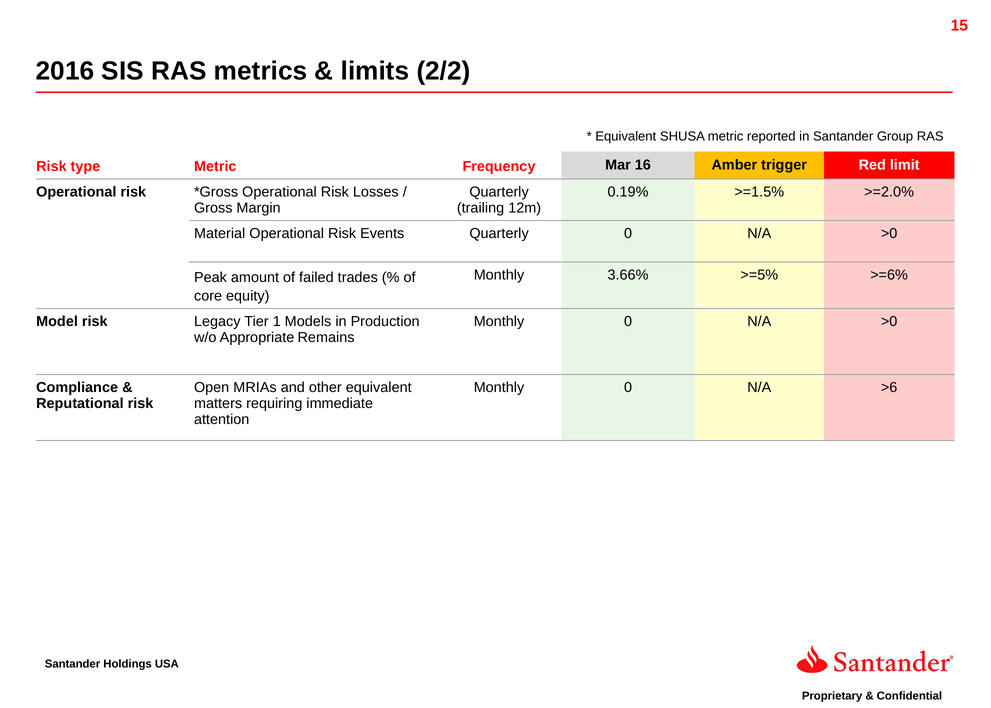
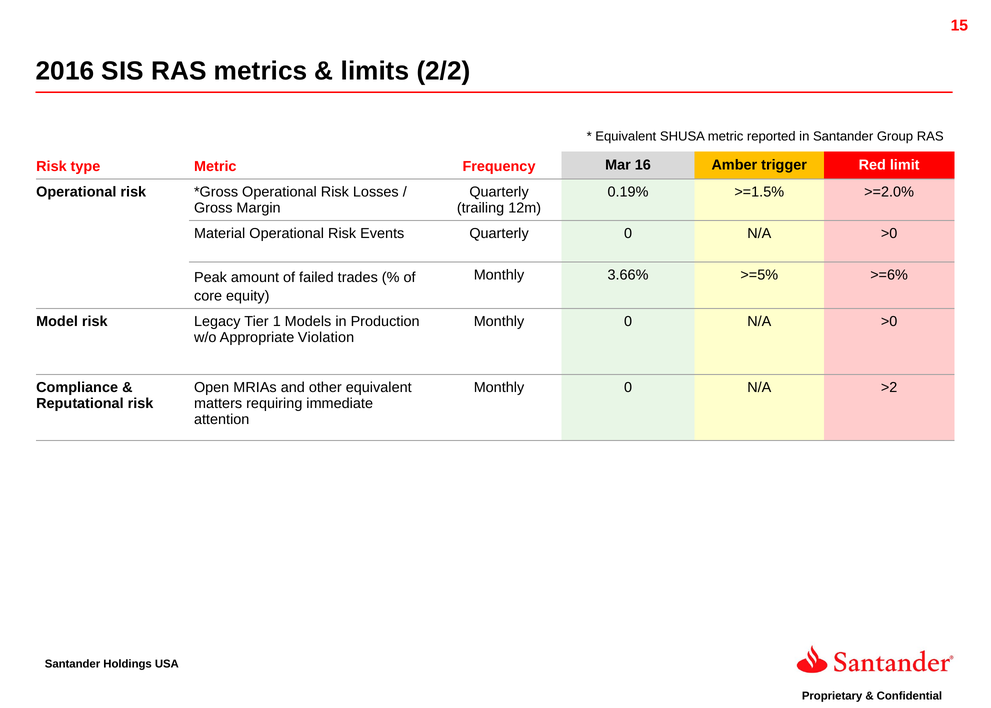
Remains: Remains -> Violation
>6: >6 -> >2
